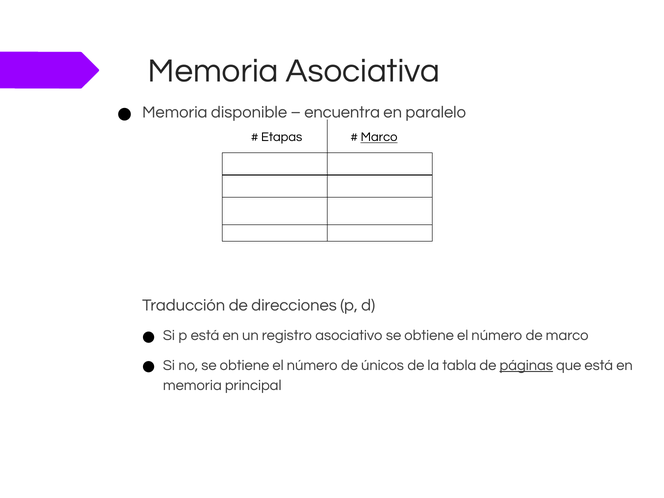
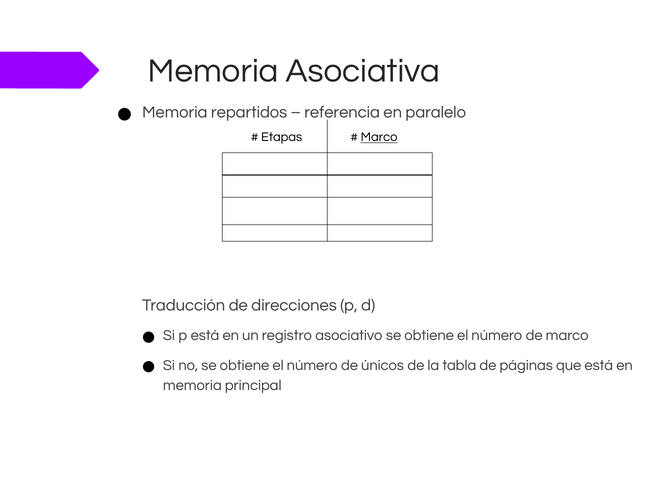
disponible: disponible -> repartidos
encuentra: encuentra -> referencia
páginas underline: present -> none
